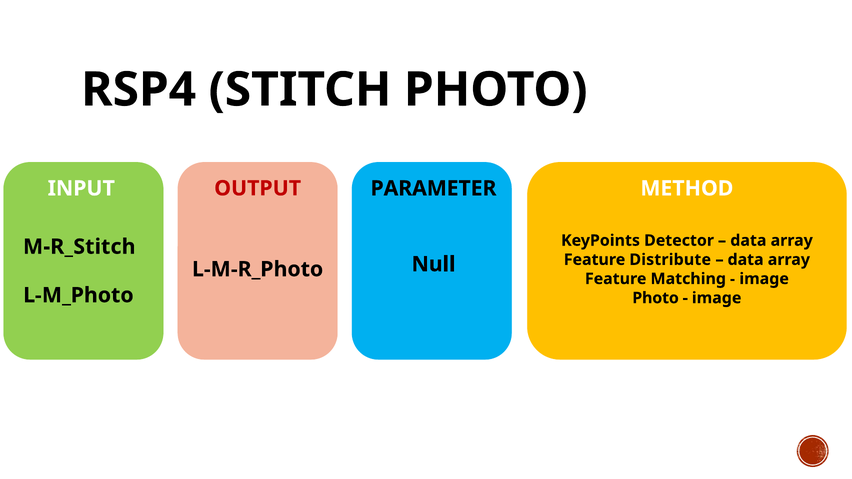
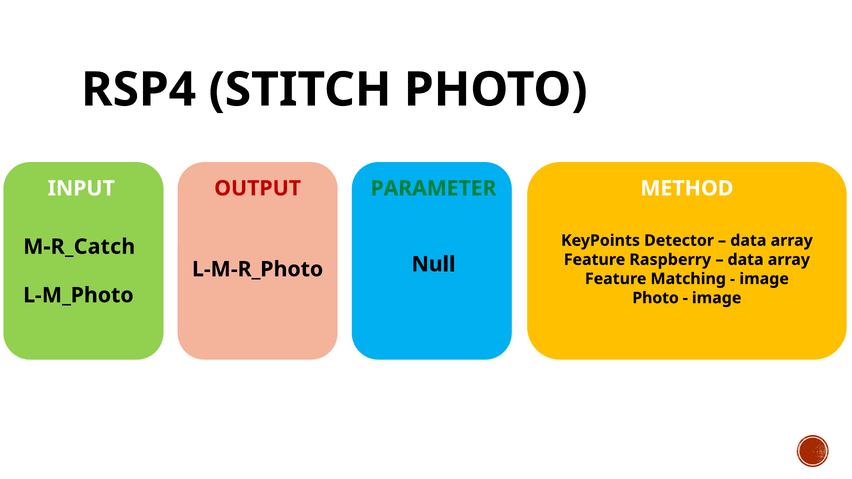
PARAMETER colour: black -> green
M-R_Stitch: M-R_Stitch -> M-R_Catch
Distribute: Distribute -> Raspberry
